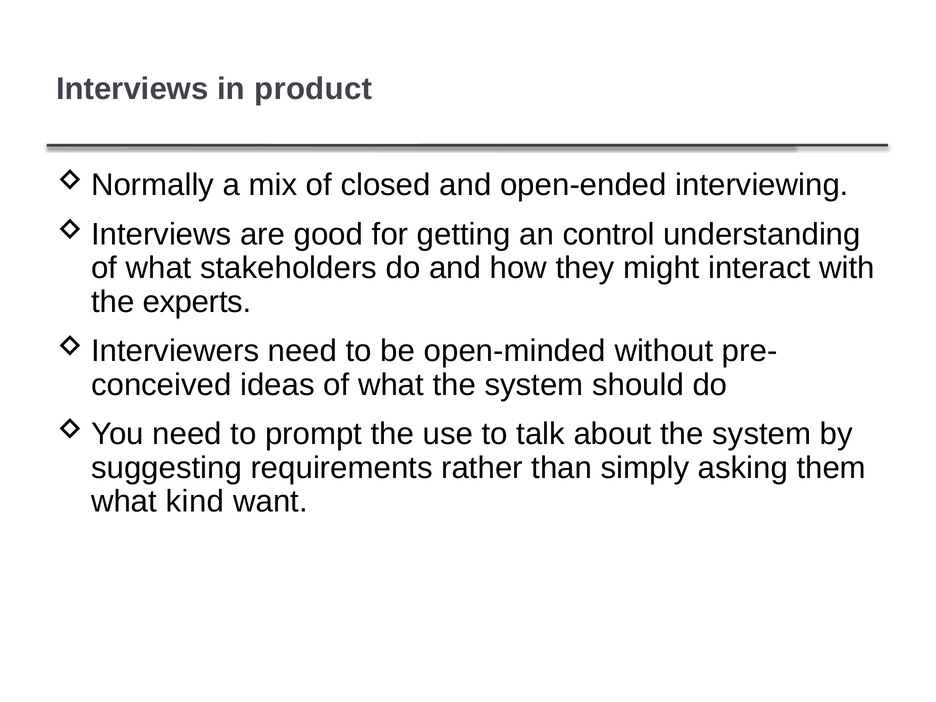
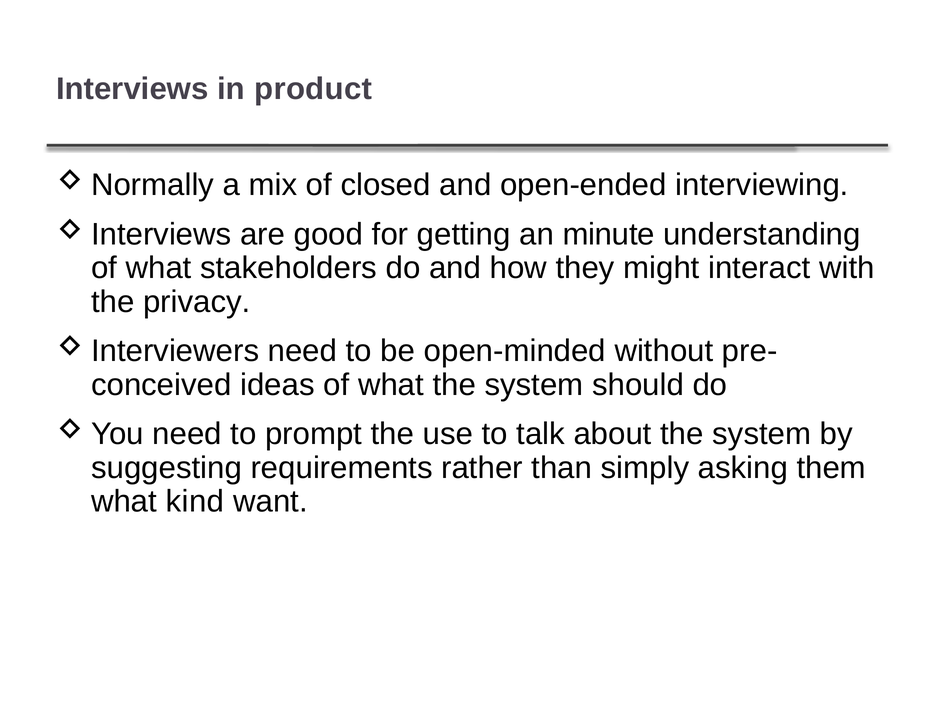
control: control -> minute
experts: experts -> privacy
